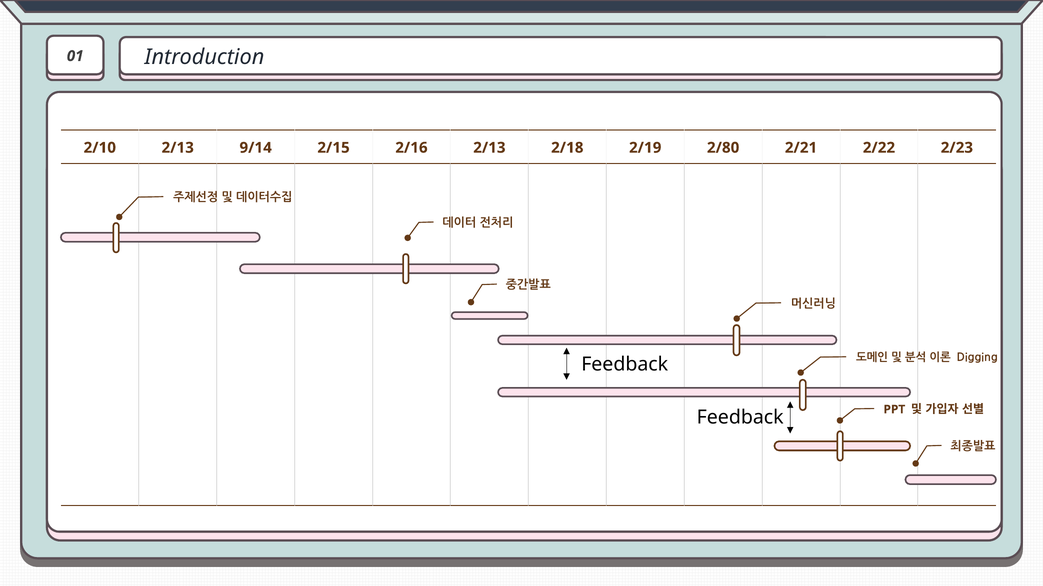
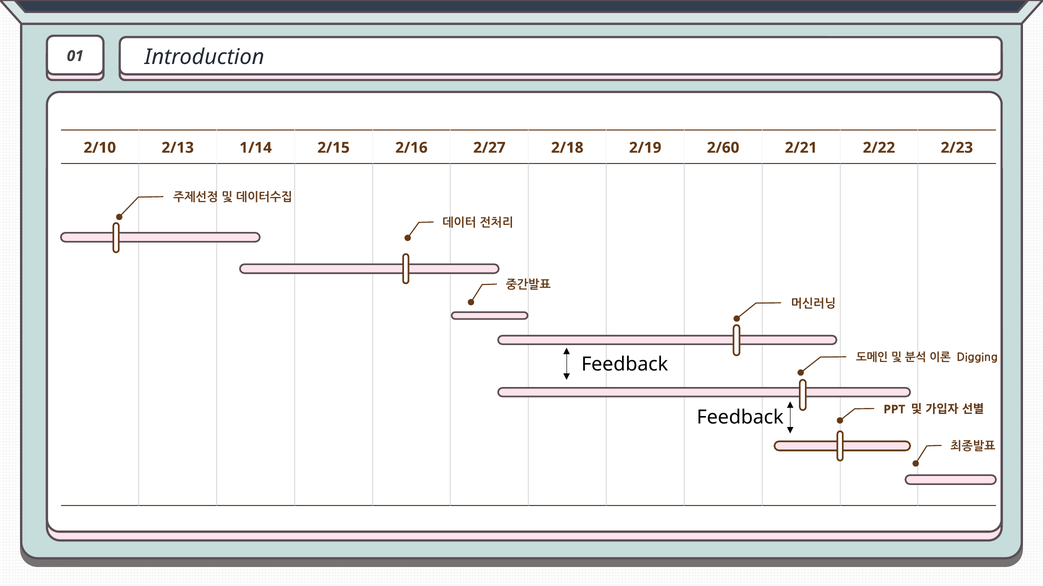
9/14: 9/14 -> 1/14
2/16 2/13: 2/13 -> 2/27
2/80: 2/80 -> 2/60
